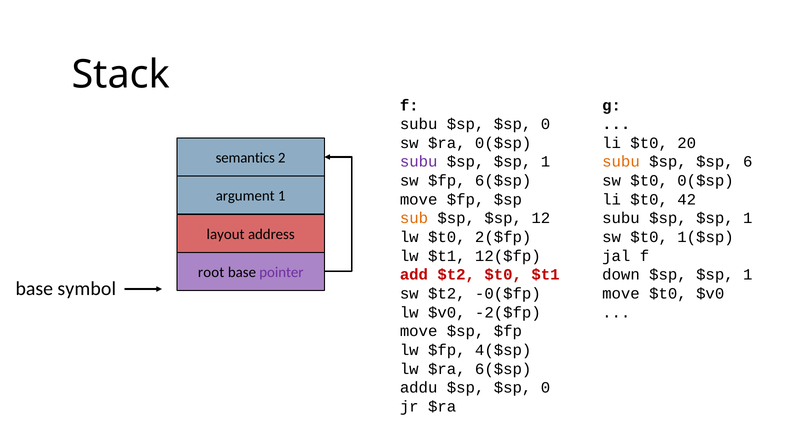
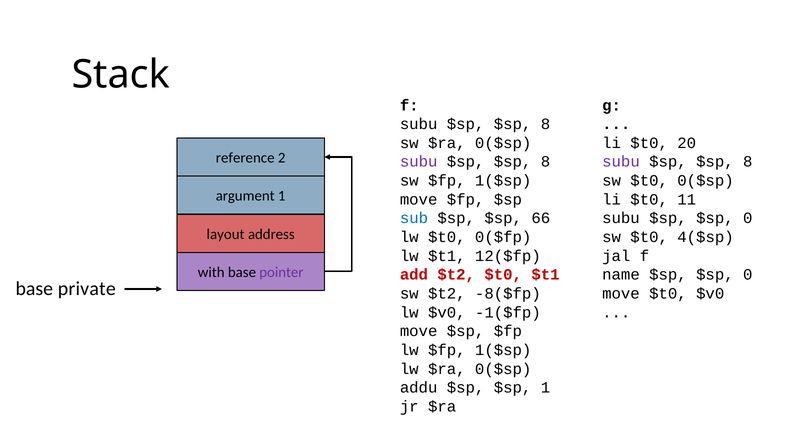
0 at (545, 124): 0 -> 8
semantics: semantics -> reference
1 at (545, 162): 1 -> 8
subu at (621, 162) colour: orange -> purple
6 at (748, 162): 6 -> 8
sw $fp 6($sp: 6($sp -> 1($sp
42: 42 -> 11
sub colour: orange -> blue
12: 12 -> 66
1 at (748, 218): 1 -> 0
2($fp: 2($fp -> 0($fp
1($sp: 1($sp -> 4($sp
root: root -> with
down: down -> name
1 at (748, 275): 1 -> 0
symbol: symbol -> private
-0($fp: -0($fp -> -8($fp
-2($fp: -2($fp -> -1($fp
lw $fp 4($sp: 4($sp -> 1($sp
lw $ra 6($sp: 6($sp -> 0($sp
addu $sp $sp 0: 0 -> 1
